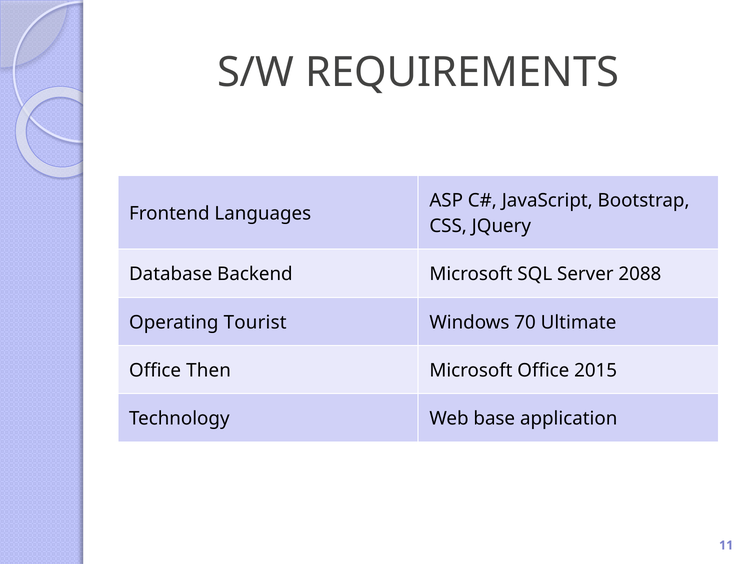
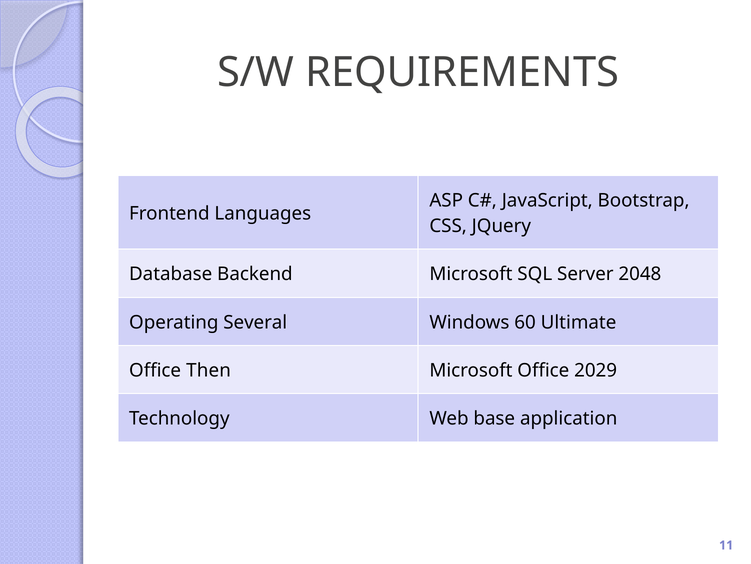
2088: 2088 -> 2048
Tourist: Tourist -> Several
70: 70 -> 60
2015: 2015 -> 2029
